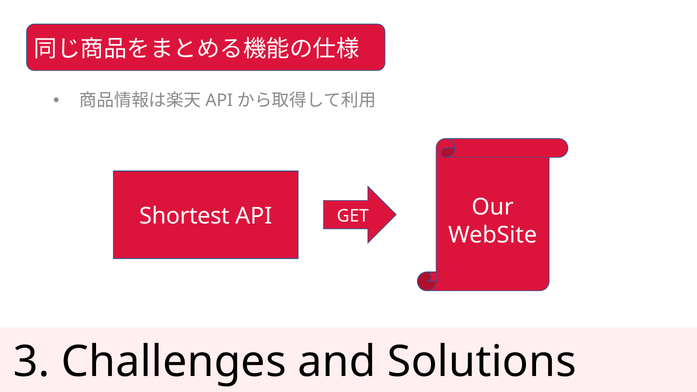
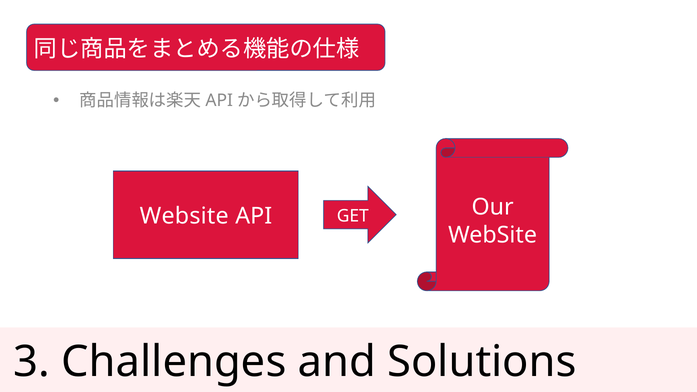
Shortest at (184, 216): Shortest -> Website
